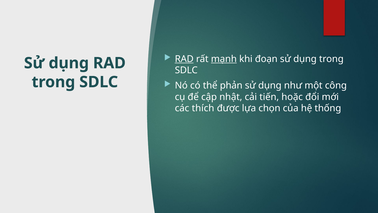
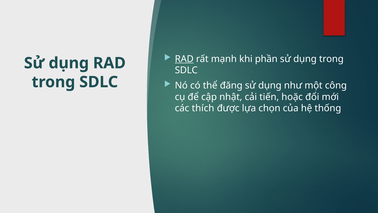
mạnh underline: present -> none
đoạn: đoạn -> phần
phản: phản -> đăng
